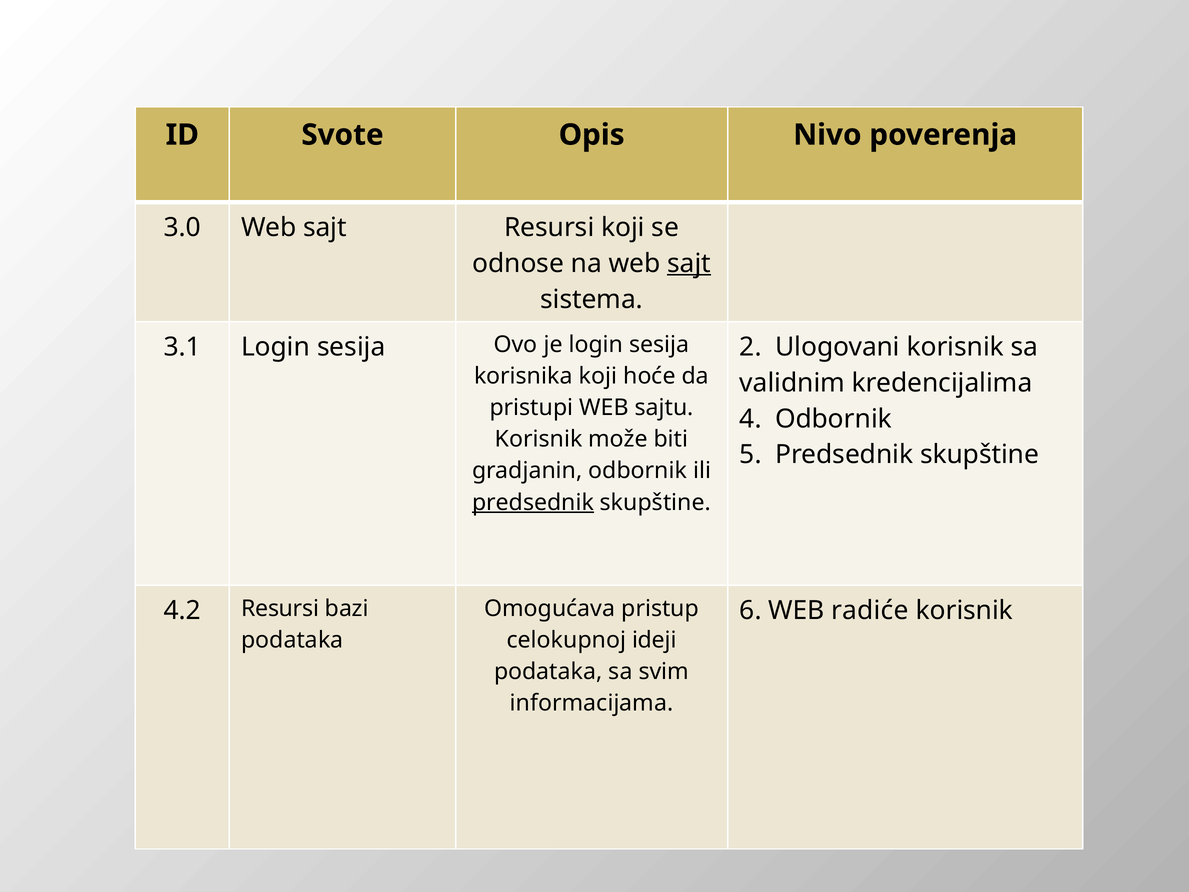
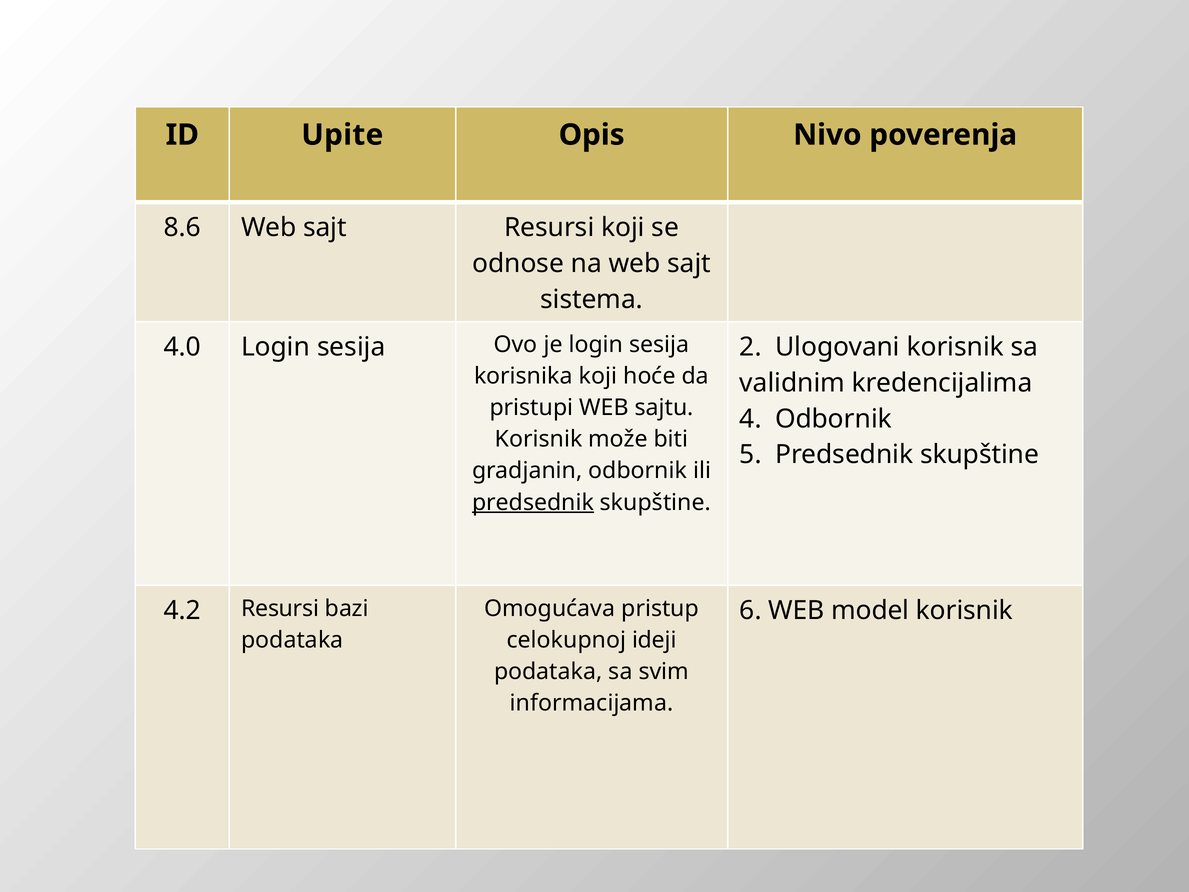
Svote: Svote -> Upite
3.0: 3.0 -> 8.6
sajt at (689, 263) underline: present -> none
3.1: 3.1 -> 4.0
radiće: radiće -> model
